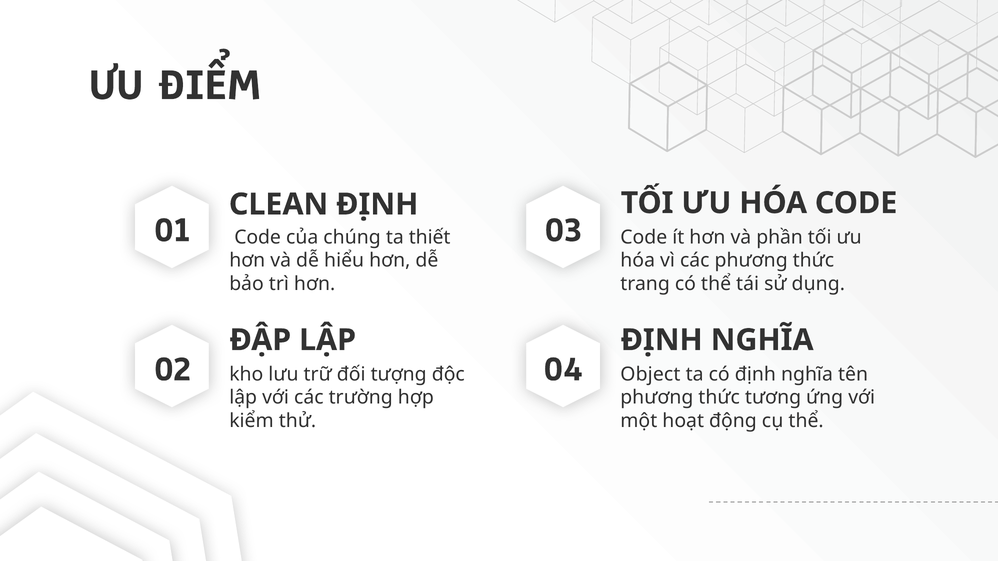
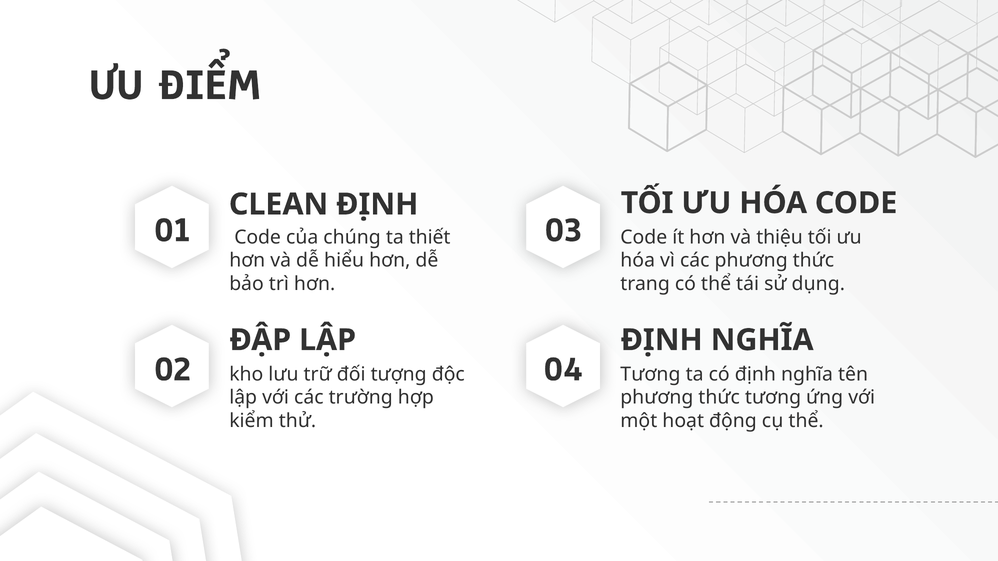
phần: phần -> thiệu
04 Object: Object -> Tương
